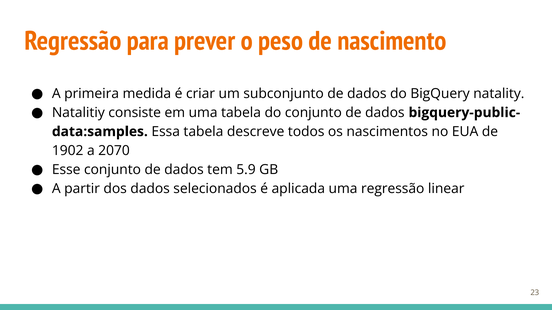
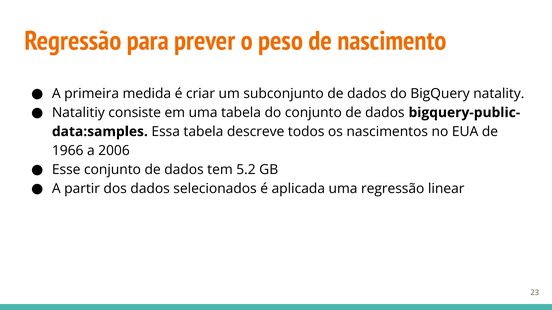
1902: 1902 -> 1966
2070: 2070 -> 2006
5.9: 5.9 -> 5.2
